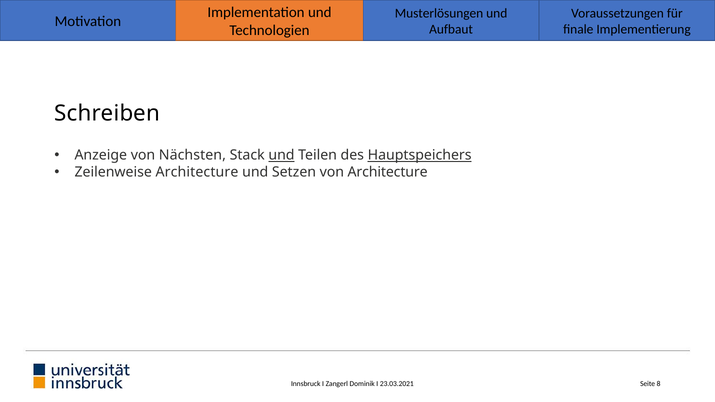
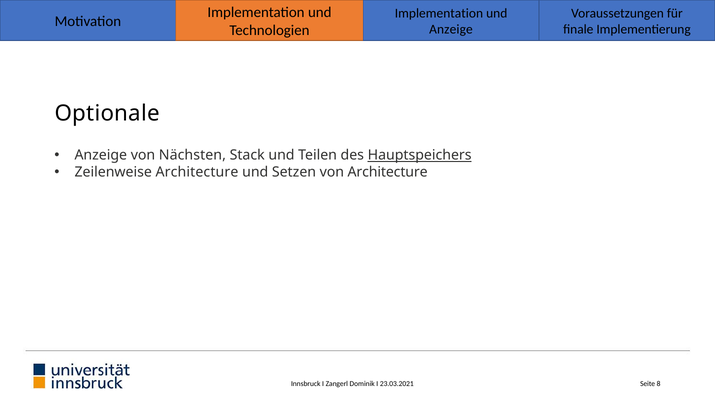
Musterlösungen at (439, 13): Musterlösungen -> Implementation
Aufbaut at (451, 29): Aufbaut -> Anzeige
Schreiben: Schreiben -> Optionale
und at (281, 155) underline: present -> none
